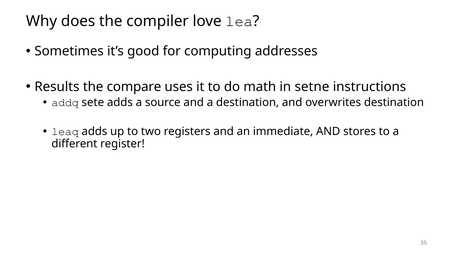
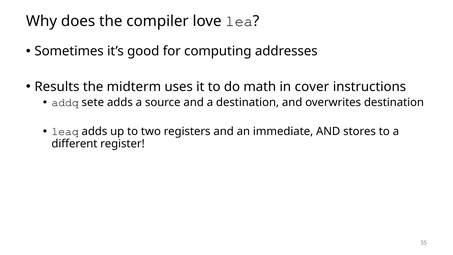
compare: compare -> midterm
setne: setne -> cover
